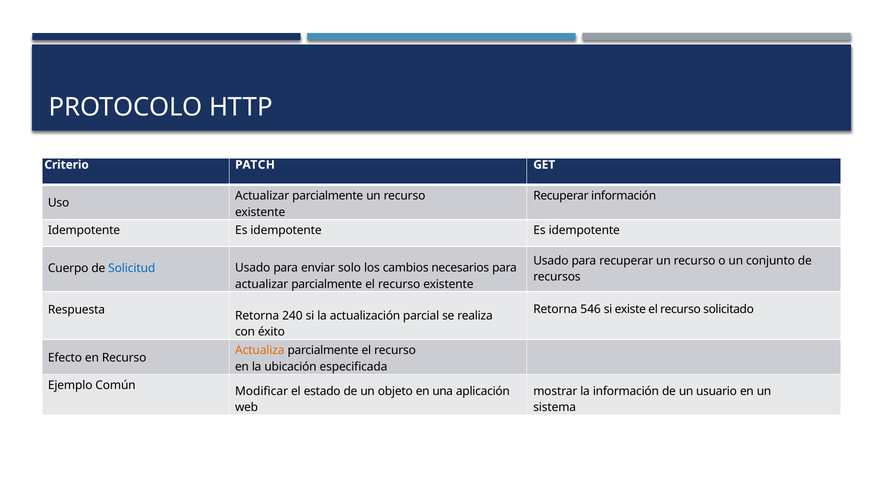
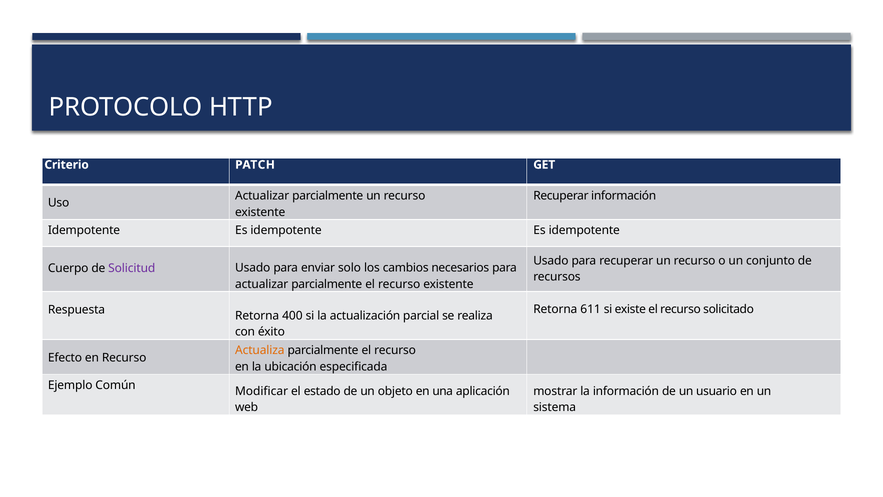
Solicitud colour: blue -> purple
546: 546 -> 611
240: 240 -> 400
